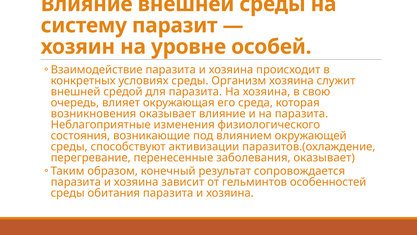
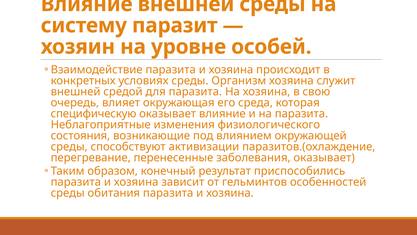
возникновения: возникновения -> специфическую
сопровождается: сопровождается -> приспособились
